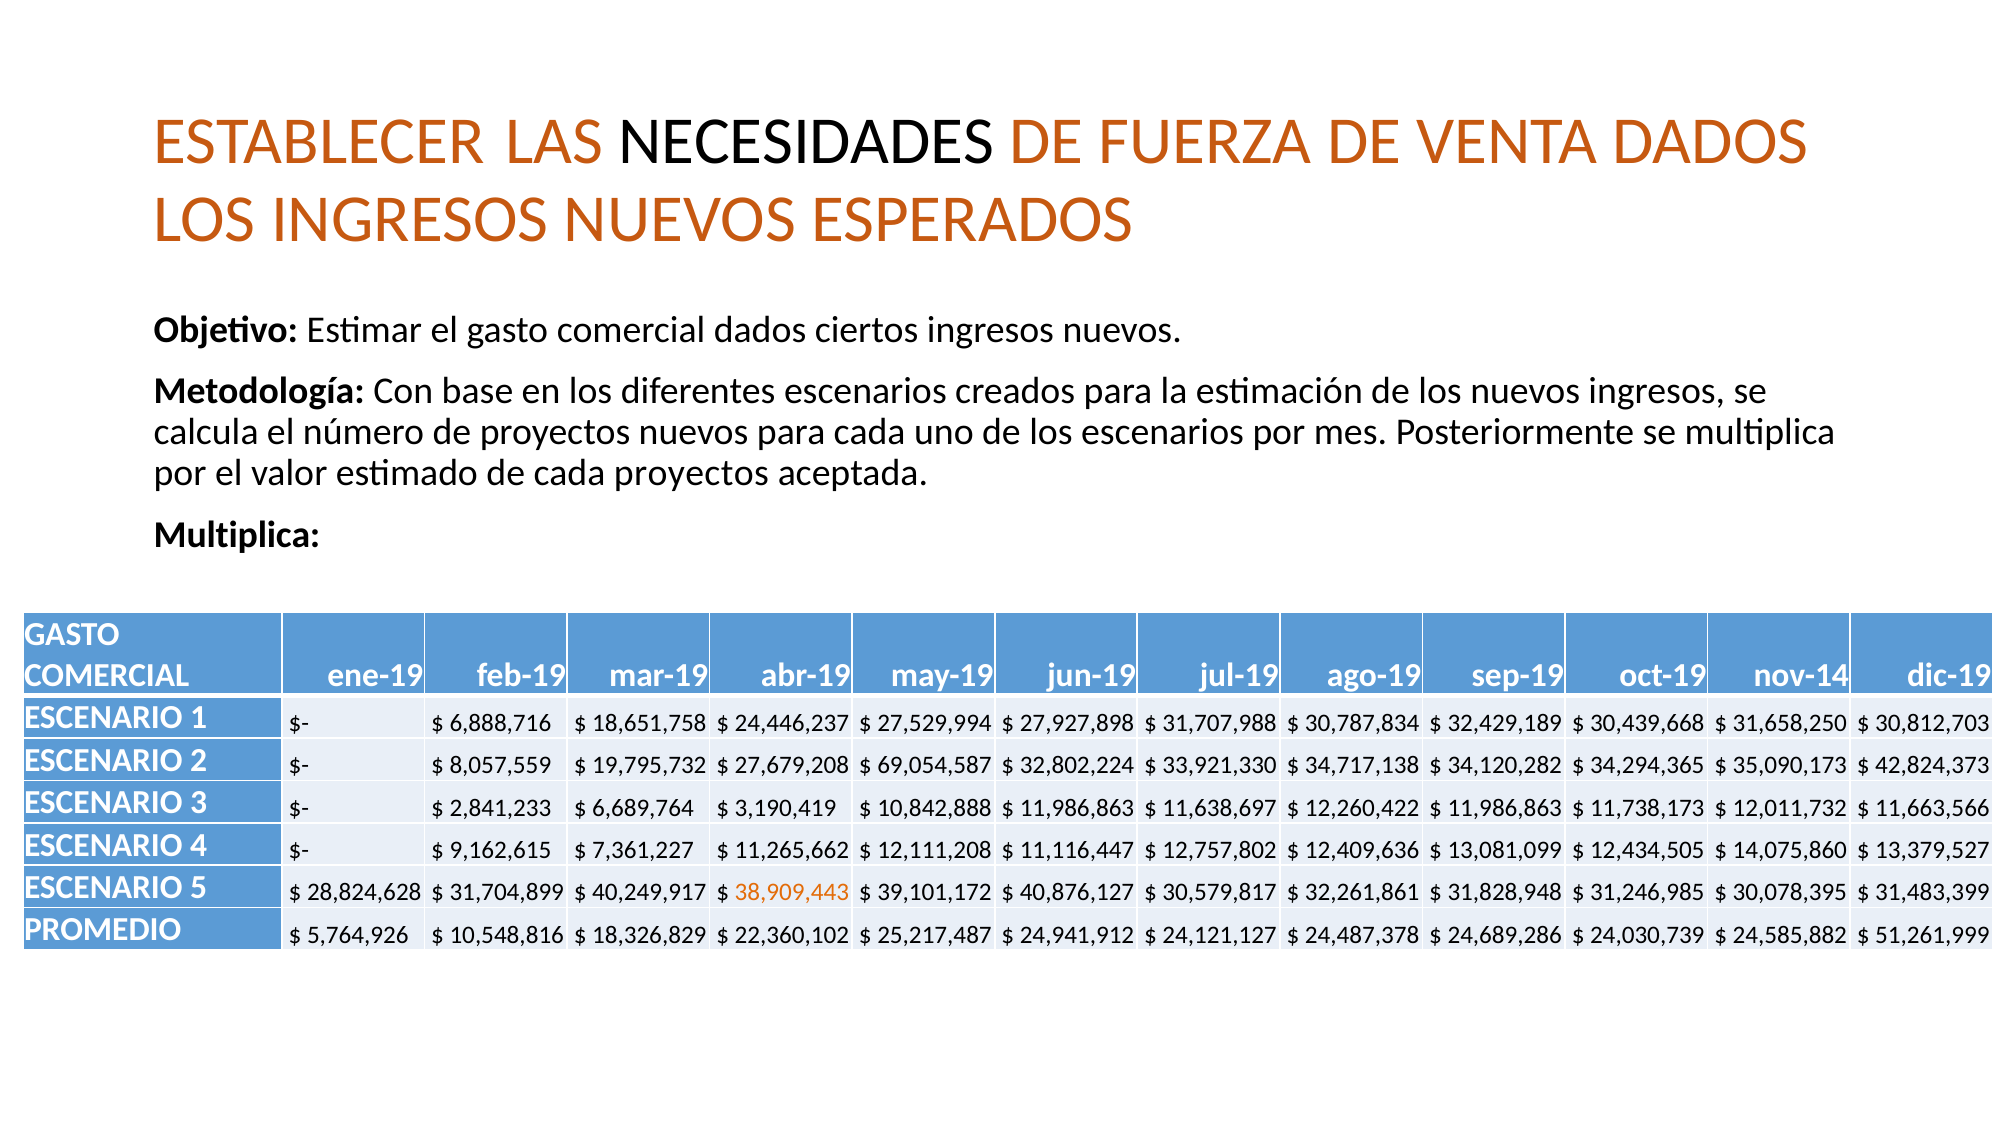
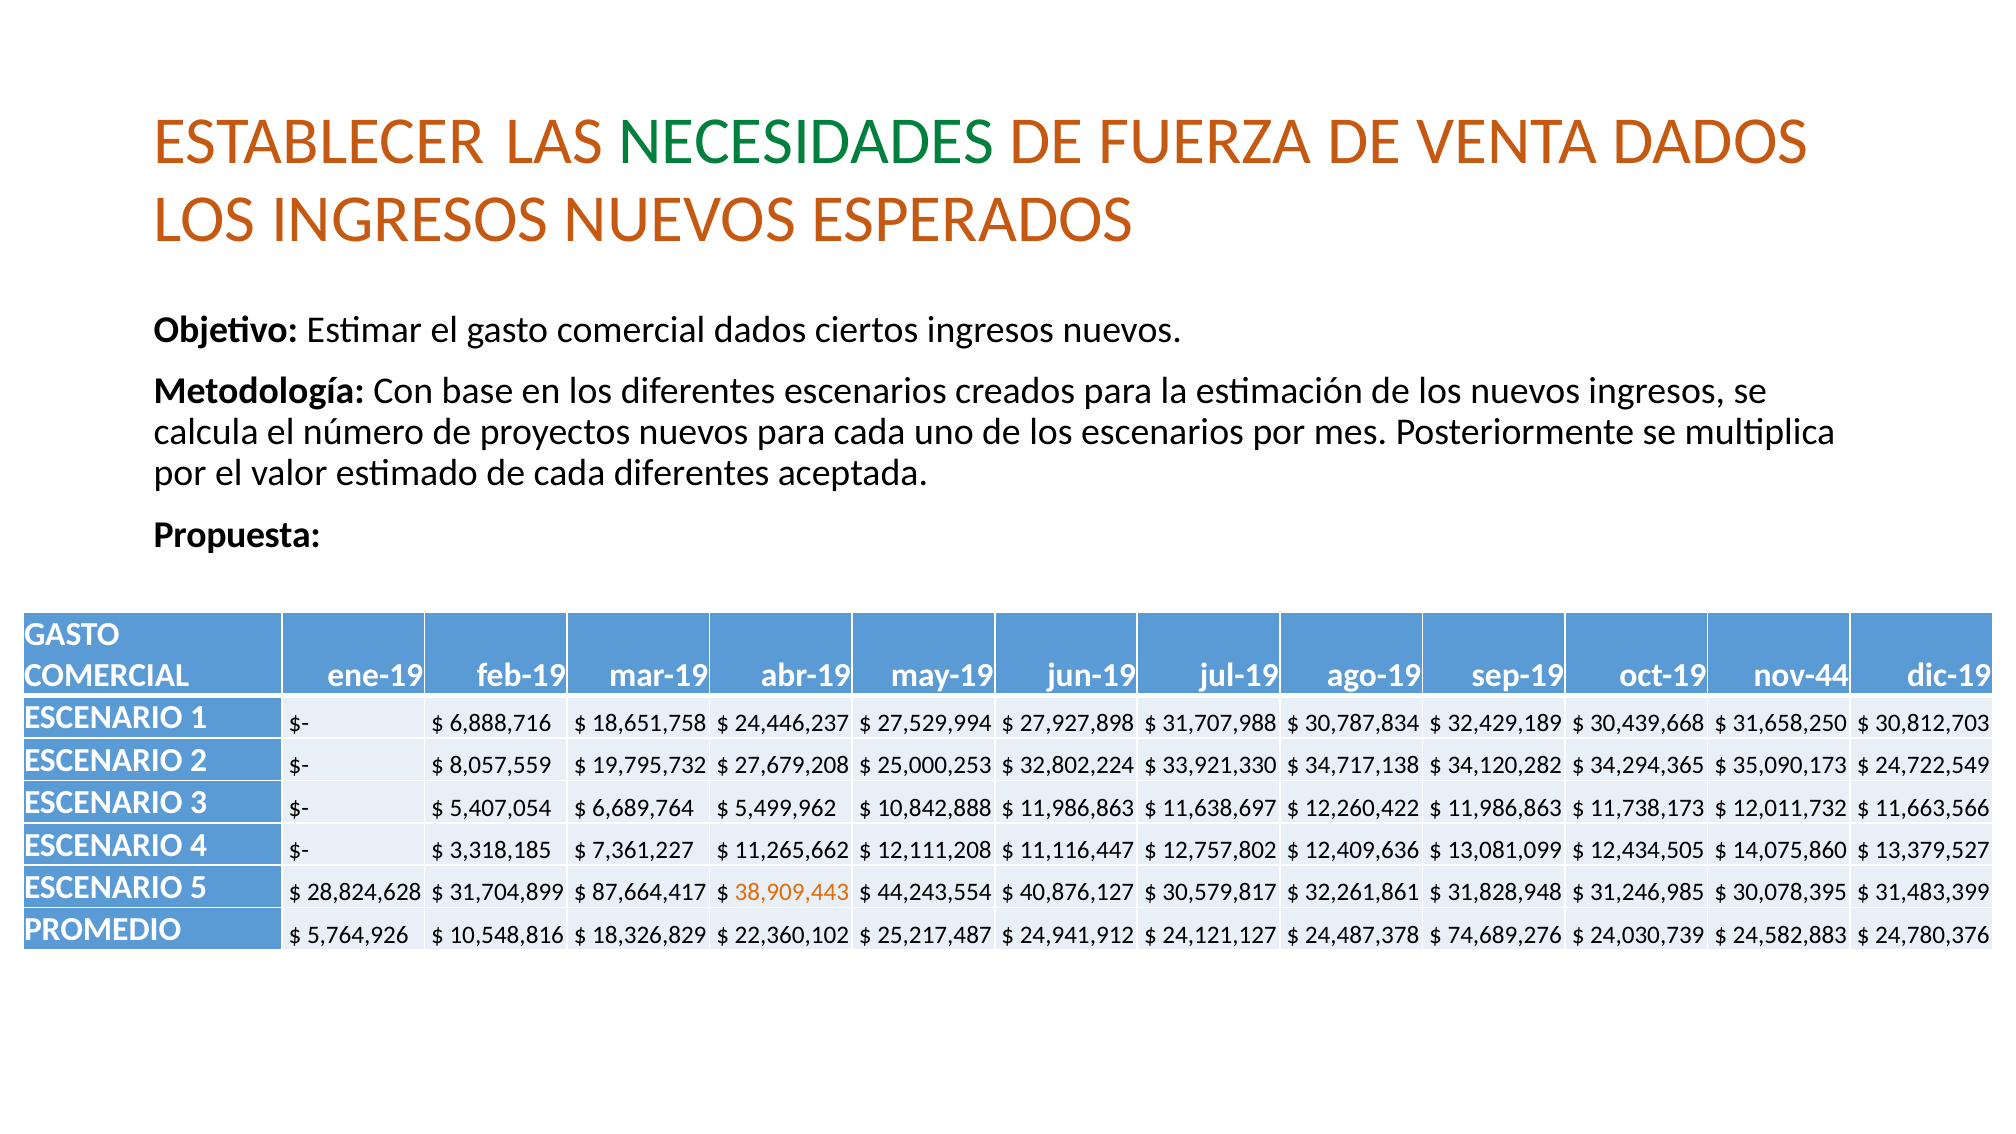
NECESIDADES colour: black -> green
cada proyectos: proyectos -> diferentes
Multiplica at (237, 535): Multiplica -> Propuesta
nov-14: nov-14 -> nov-44
69,054,587: 69,054,587 -> 25,000,253
42,824,373: 42,824,373 -> 24,722,549
2,841,233: 2,841,233 -> 5,407,054
3,190,419: 3,190,419 -> 5,499,962
9,162,615: 9,162,615 -> 3,318,185
40,249,917: 40,249,917 -> 87,664,417
39,101,172: 39,101,172 -> 44,243,554
24,689,286: 24,689,286 -> 74,689,276
24,585,882: 24,585,882 -> 24,582,883
51,261,999: 51,261,999 -> 24,780,376
